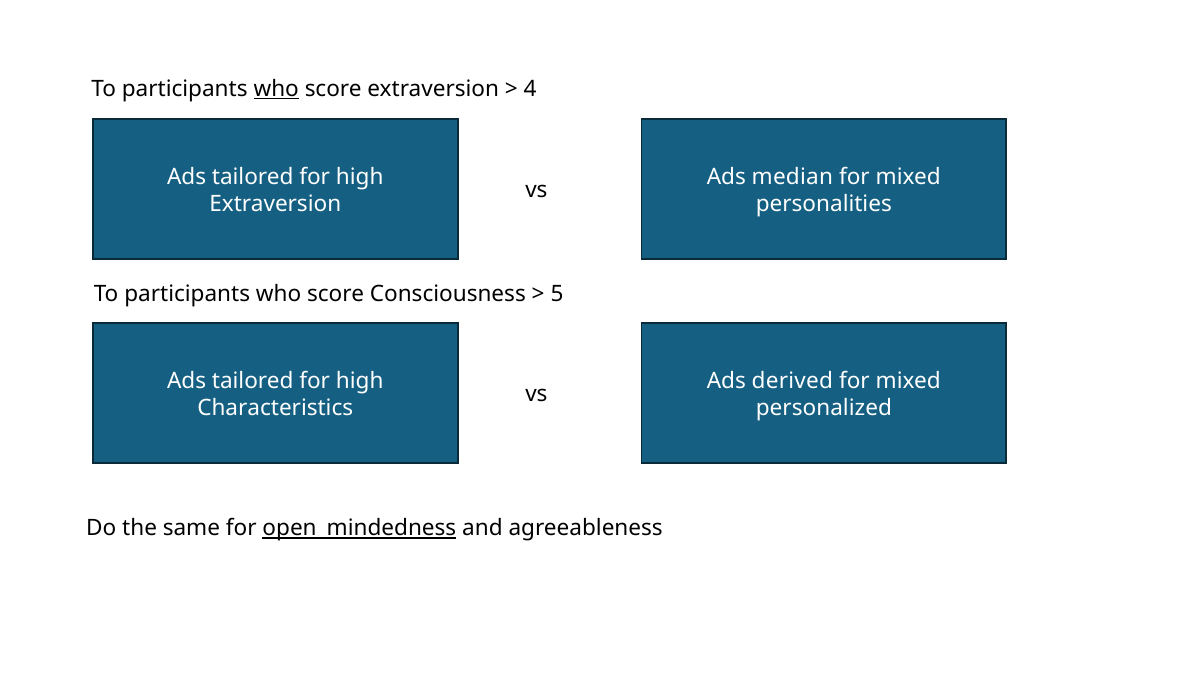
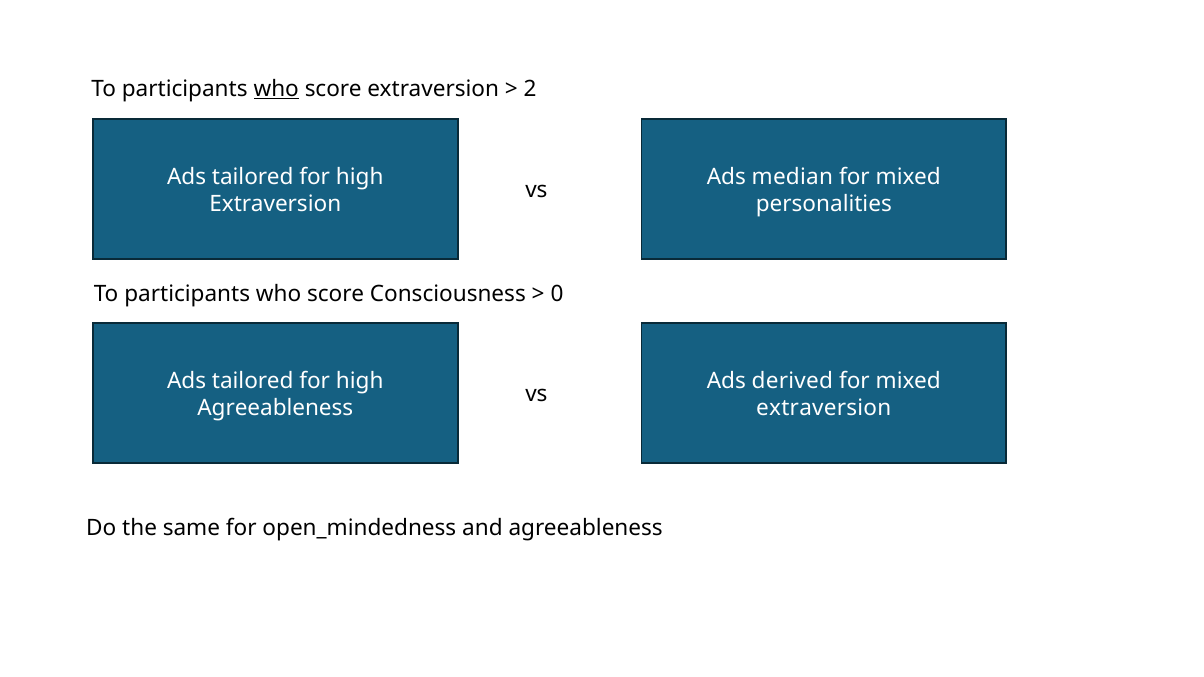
4: 4 -> 2
5: 5 -> 0
Characteristics at (275, 408): Characteristics -> Agreeableness
personalized at (824, 408): personalized -> extraversion
open_mindedness underline: present -> none
